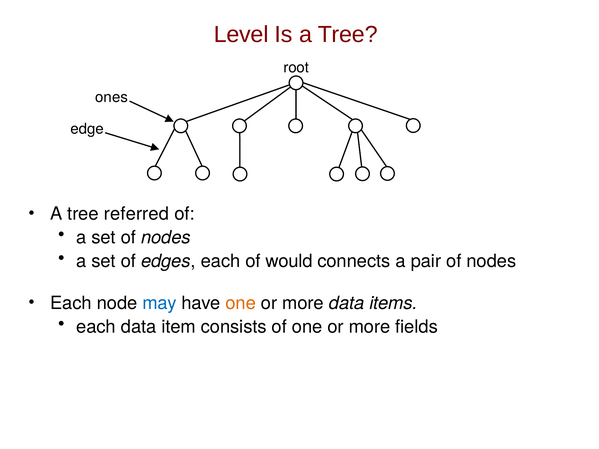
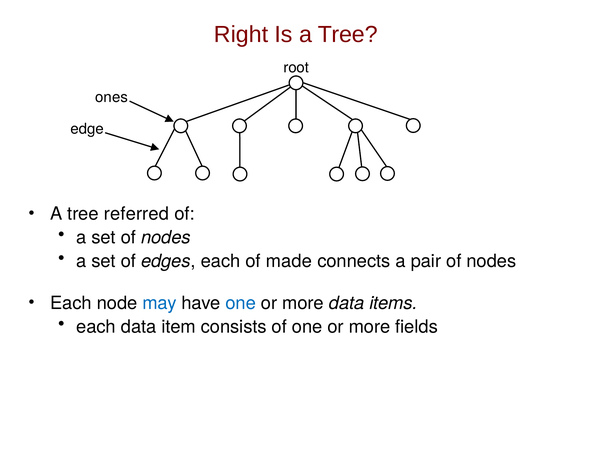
Level: Level -> Right
would: would -> made
one at (241, 303) colour: orange -> blue
